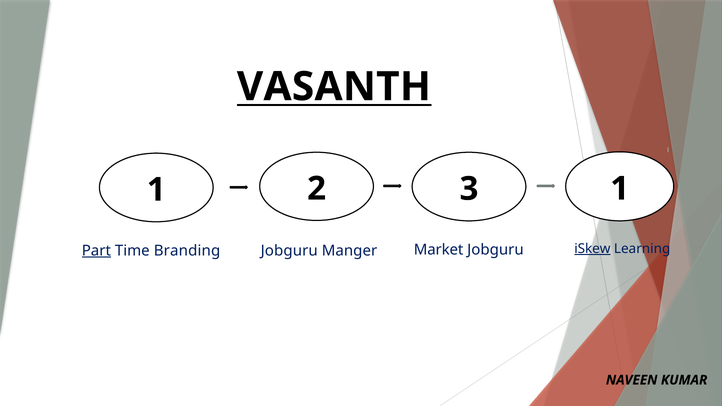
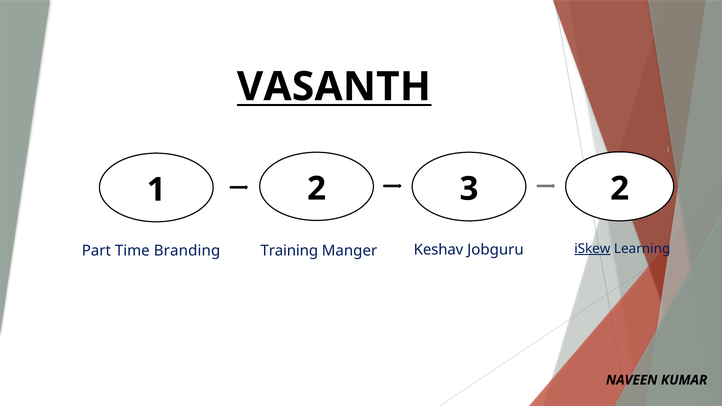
3 1: 1 -> 2
Part underline: present -> none
Jobguru at (289, 251): Jobguru -> Training
Market: Market -> Keshav
